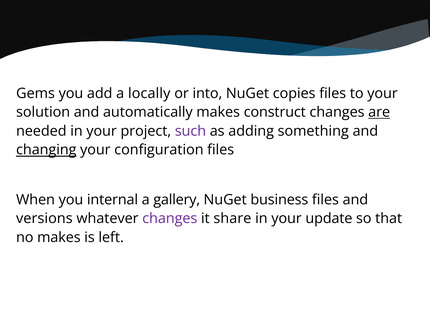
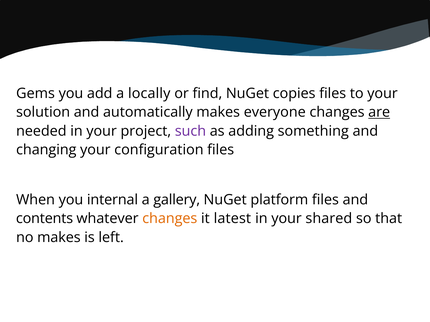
into: into -> find
construct: construct -> everyone
changing underline: present -> none
business: business -> platform
versions: versions -> contents
changes at (170, 219) colour: purple -> orange
share: share -> latest
update: update -> shared
